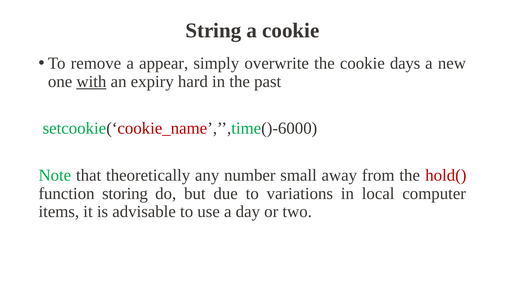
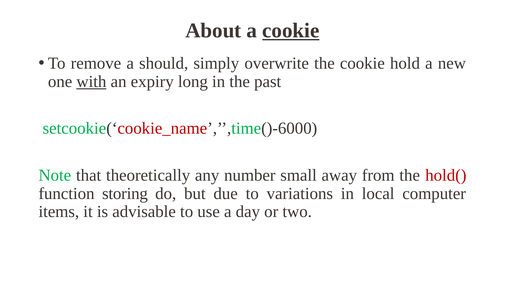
String: String -> About
cookie at (291, 31) underline: none -> present
appear: appear -> should
days: days -> hold
hard: hard -> long
